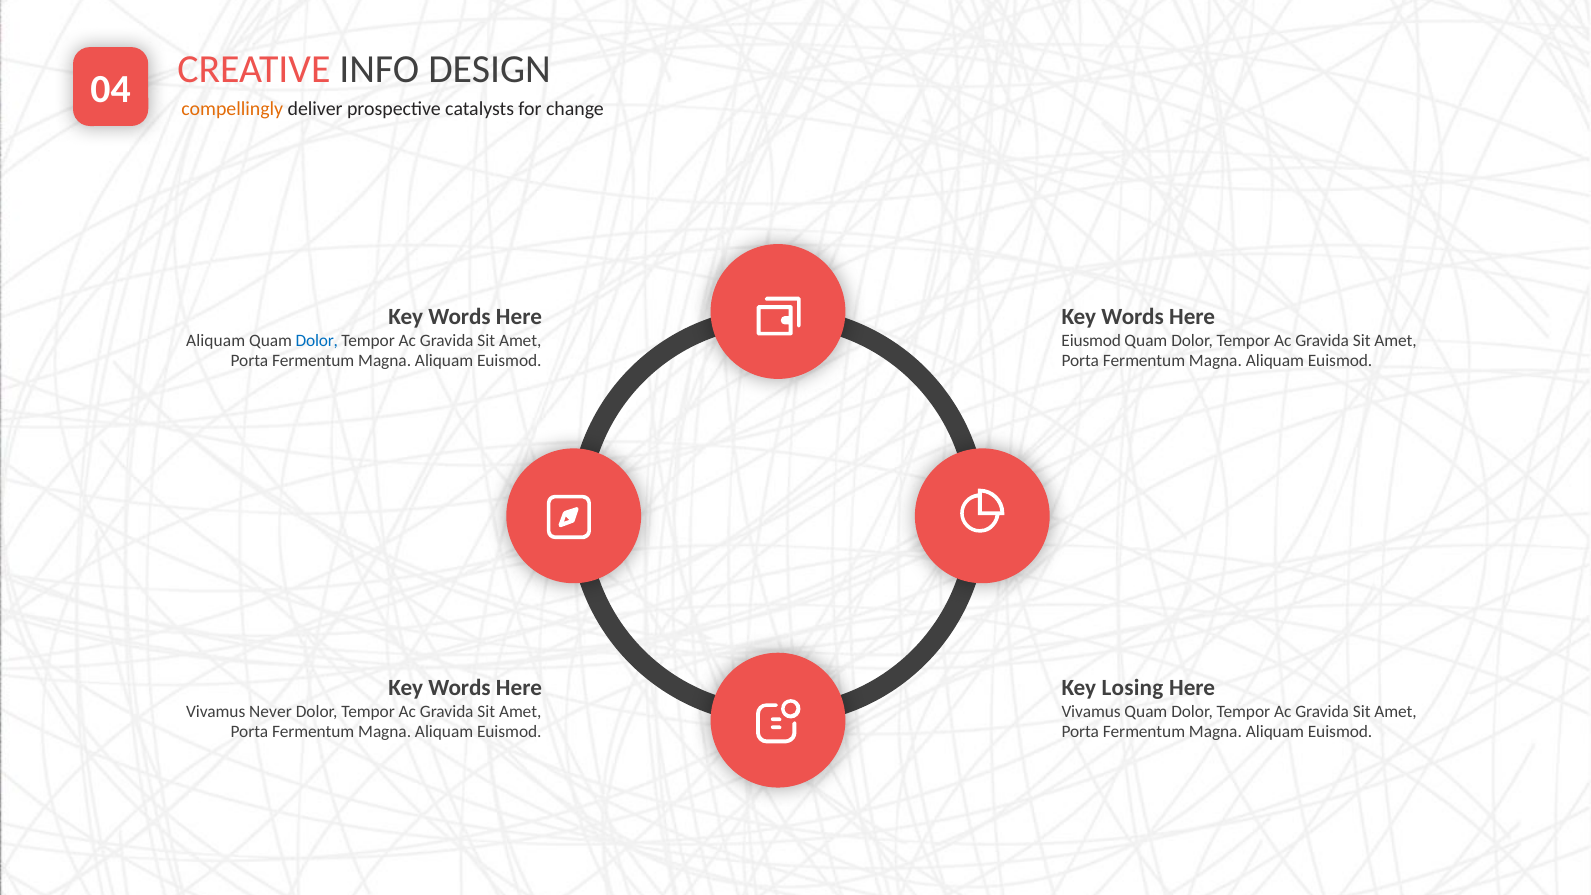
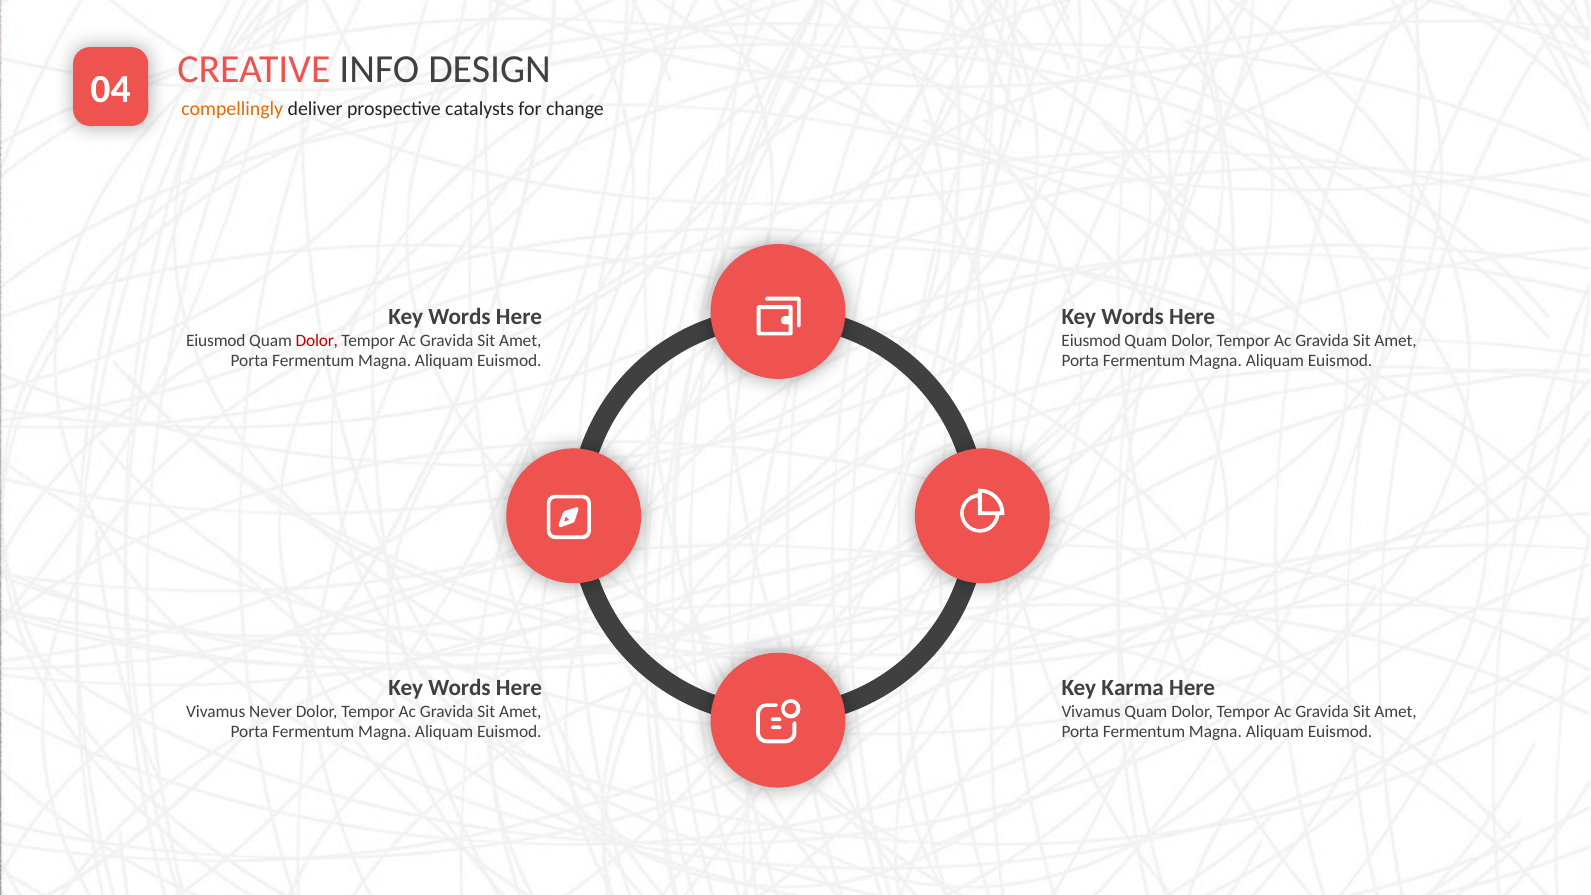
Aliquam at (216, 340): Aliquam -> Eiusmod
Dolor at (317, 340) colour: blue -> red
Losing: Losing -> Karma
